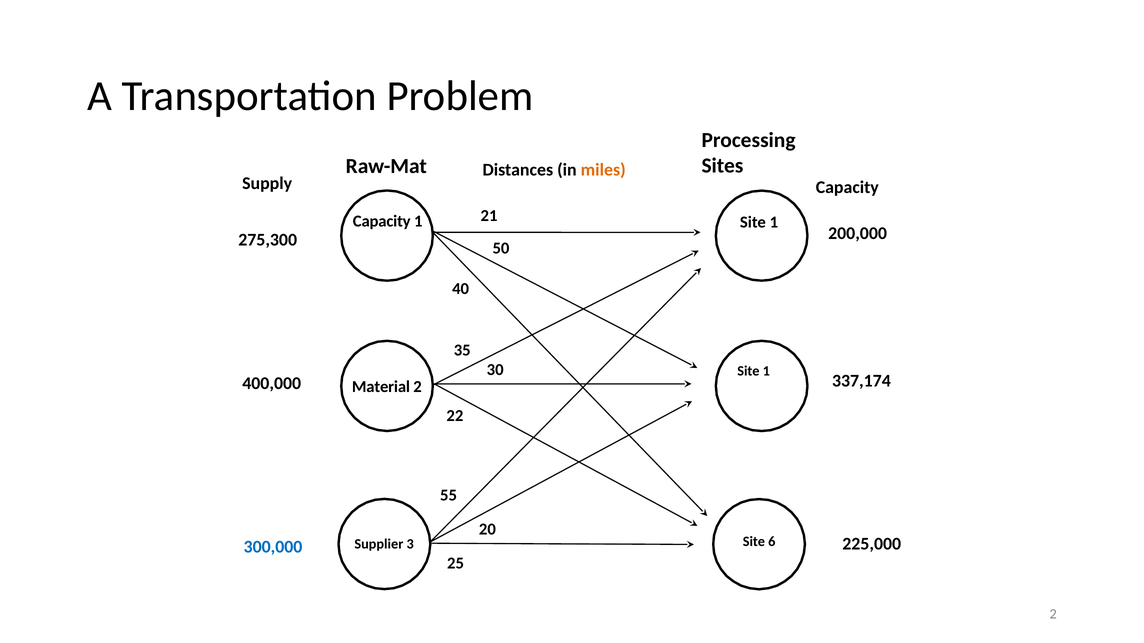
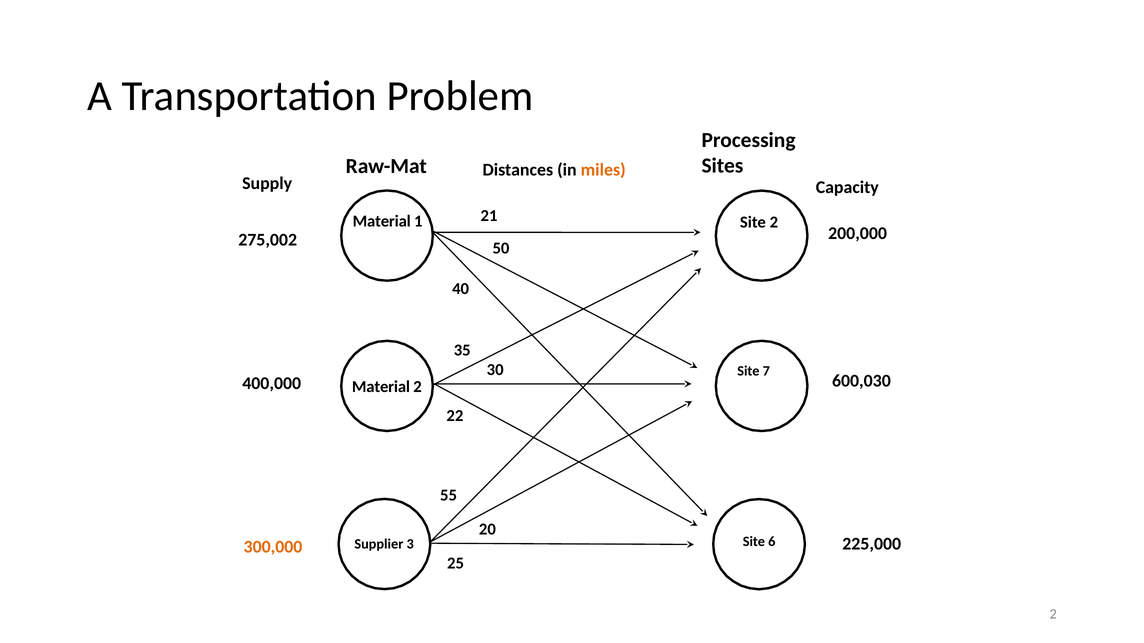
Capacity at (382, 221): Capacity -> Material
1 at (774, 222): 1 -> 2
275,300: 275,300 -> 275,002
1 at (766, 371): 1 -> 7
337,174: 337,174 -> 600,030
300,000 colour: blue -> orange
